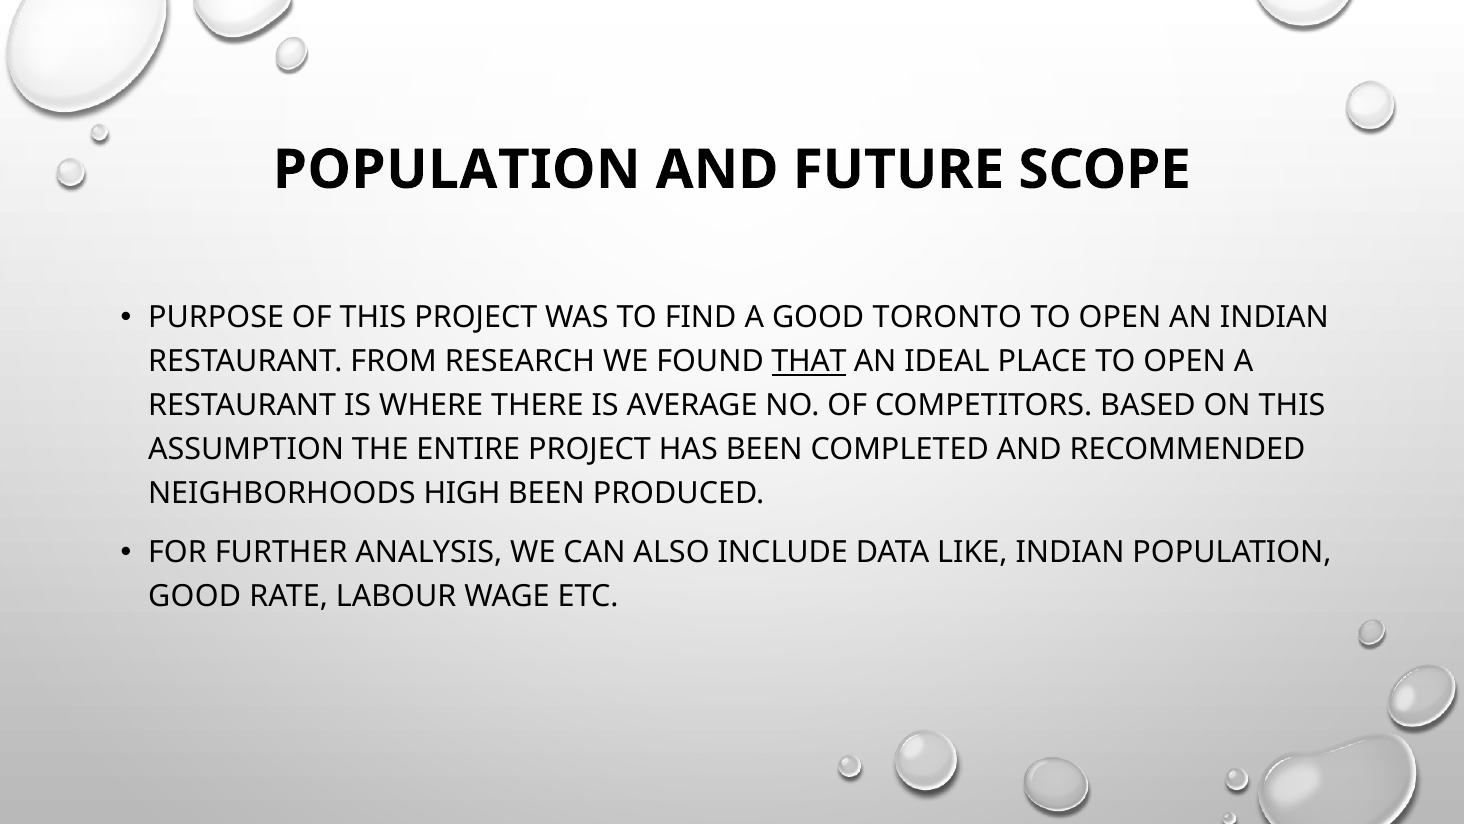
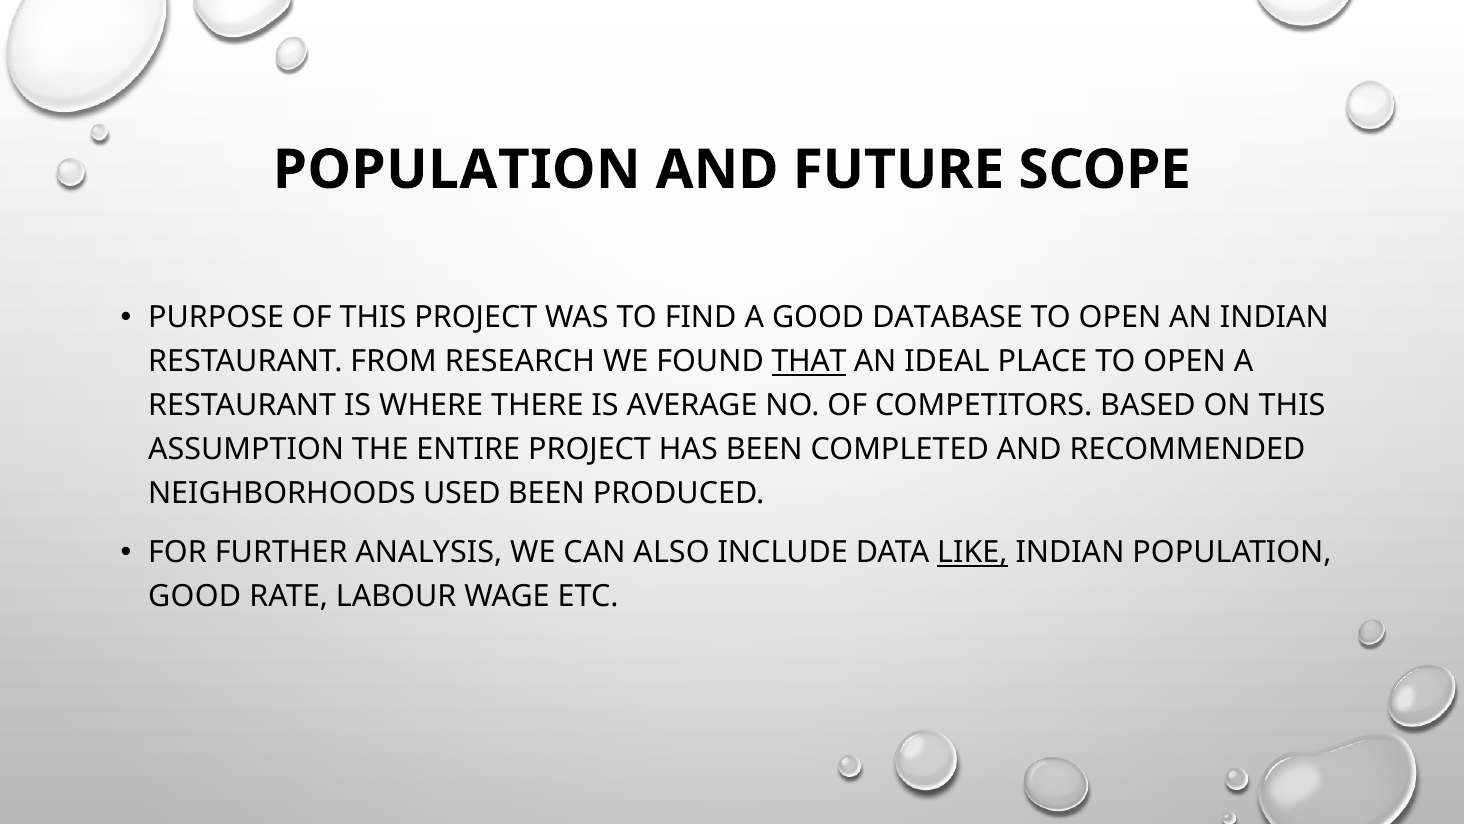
TORONTO: TORONTO -> DATABASE
HIGH: HIGH -> USED
LIKE underline: none -> present
